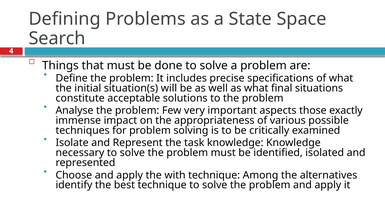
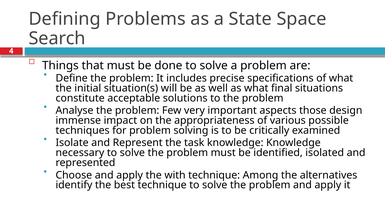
exactly: exactly -> design
